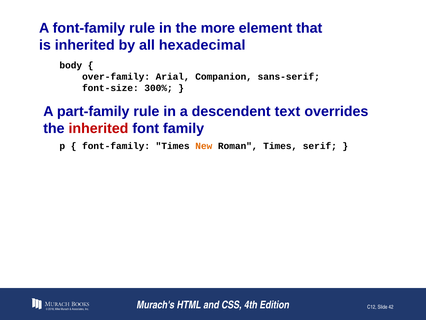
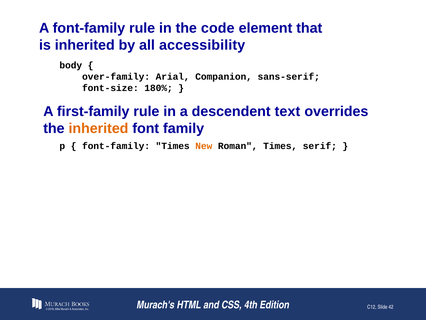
more: more -> code
hexadecimal: hexadecimal -> accessibility
300%: 300% -> 180%
part-family: part-family -> first-family
inherited at (98, 128) colour: red -> orange
